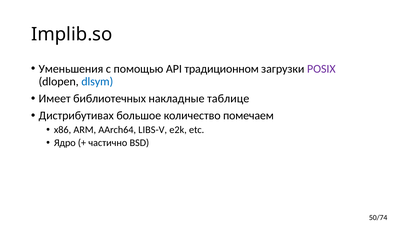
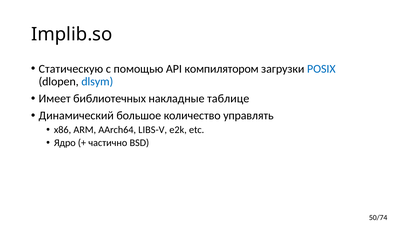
Уменьшения: Уменьшения -> Статическую
традиционном: традиционном -> компилятором
POSIX colour: purple -> blue
Дистрибутивах: Дистрибутивах -> Динамический
помечаем: помечаем -> управлять
